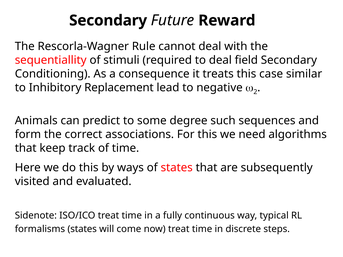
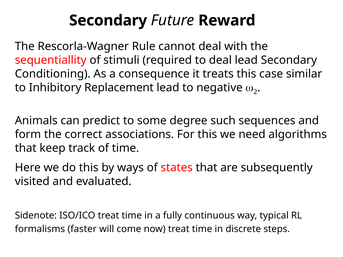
deal field: field -> lead
formalisms states: states -> faster
